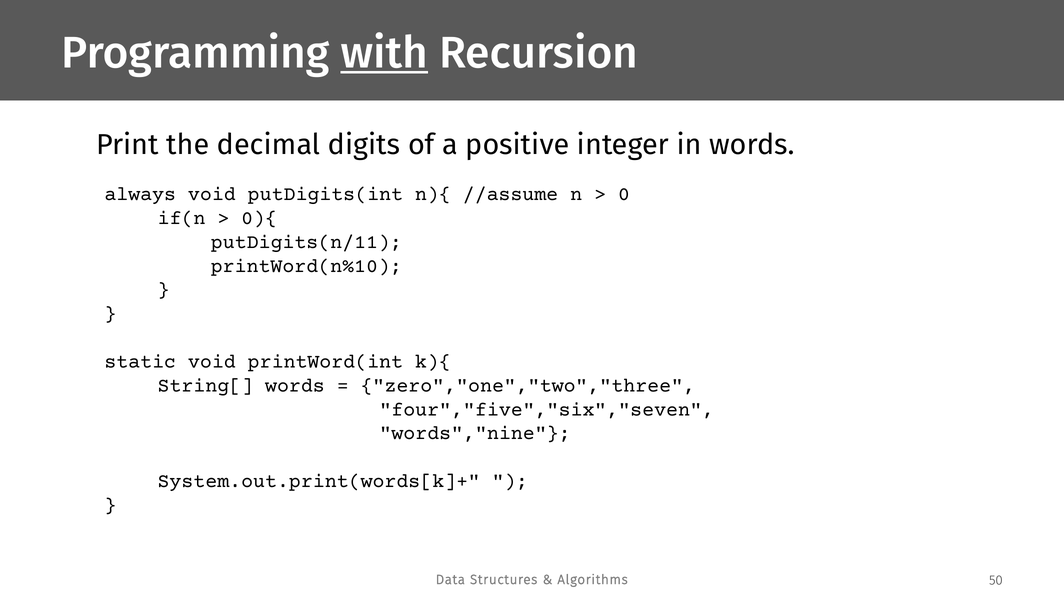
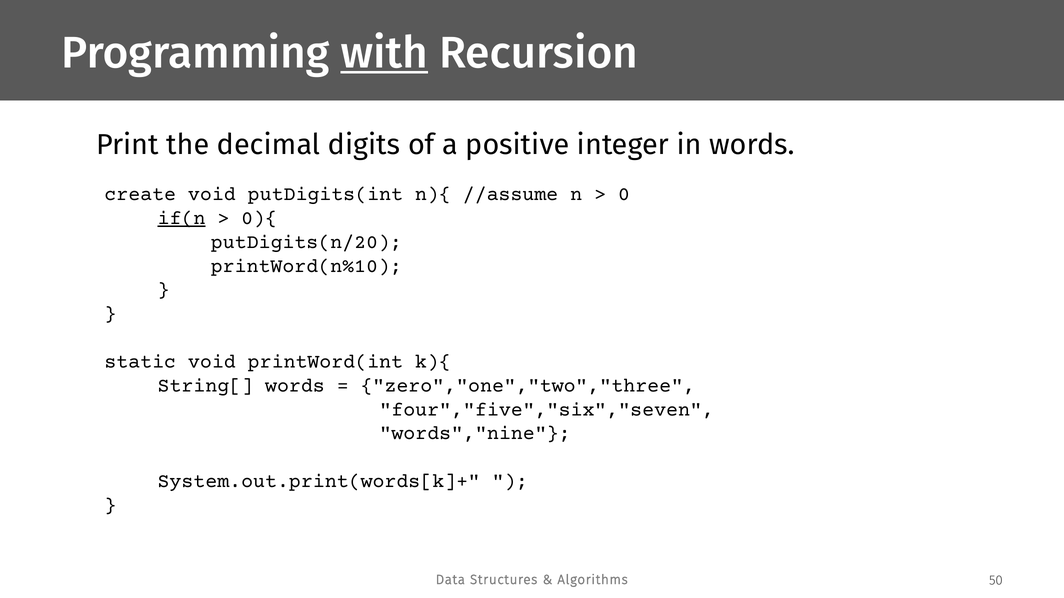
always: always -> create
if(n underline: none -> present
putDigits(n/11: putDigits(n/11 -> putDigits(n/20
